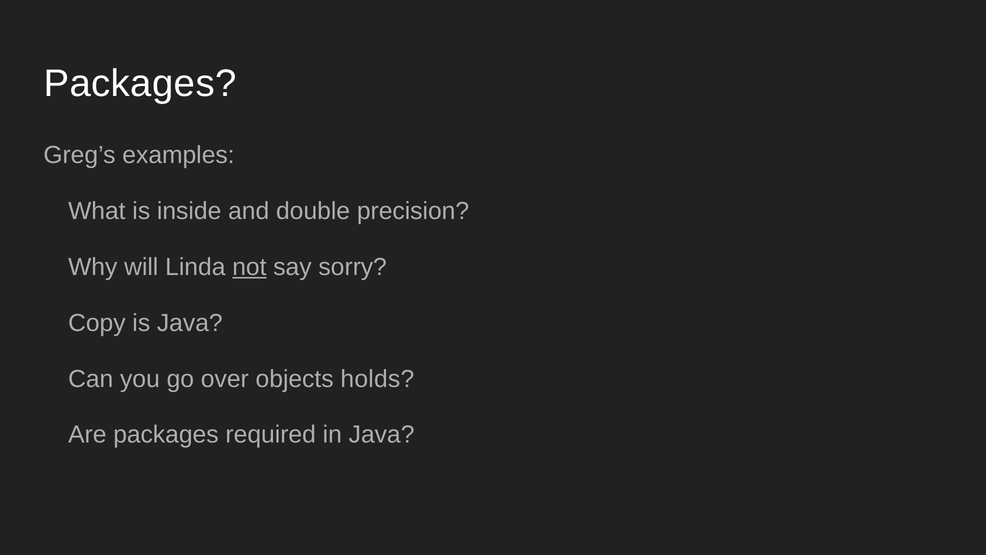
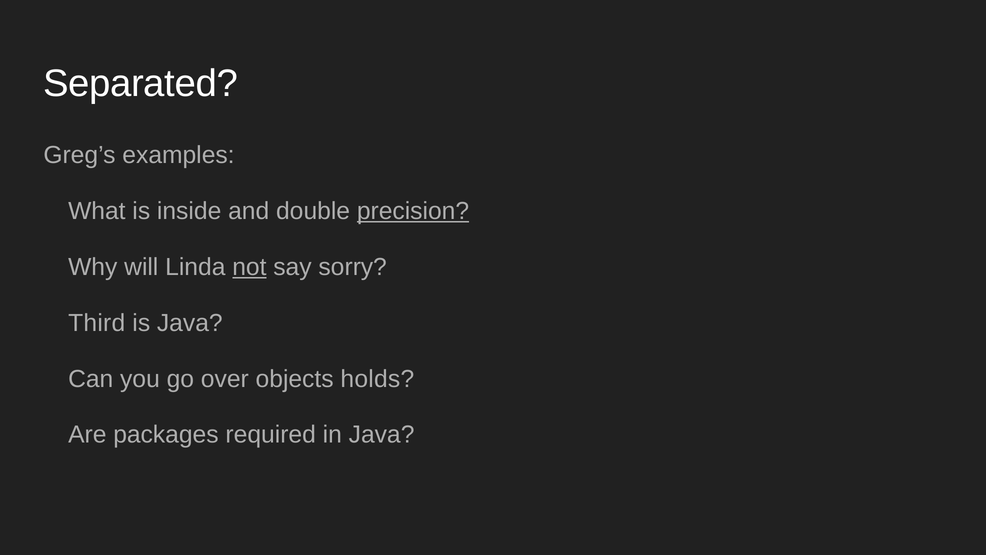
Packages at (140, 84): Packages -> Separated
precision underline: none -> present
Copy: Copy -> Third
